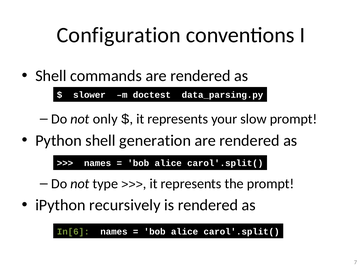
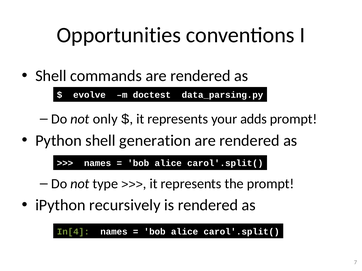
Configuration: Configuration -> Opportunities
slower: slower -> evolve
slow: slow -> adds
In[6: In[6 -> In[4
